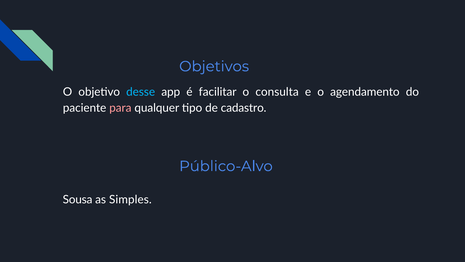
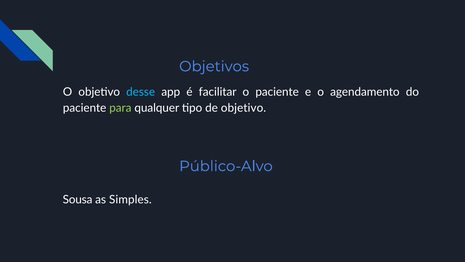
o consulta: consulta -> paciente
para colour: pink -> light green
de cadastro: cadastro -> objetivo
